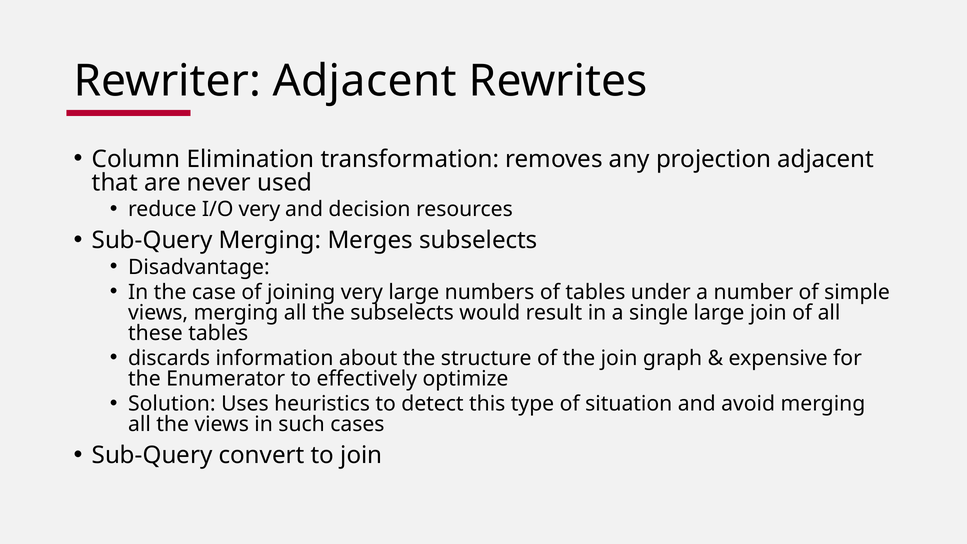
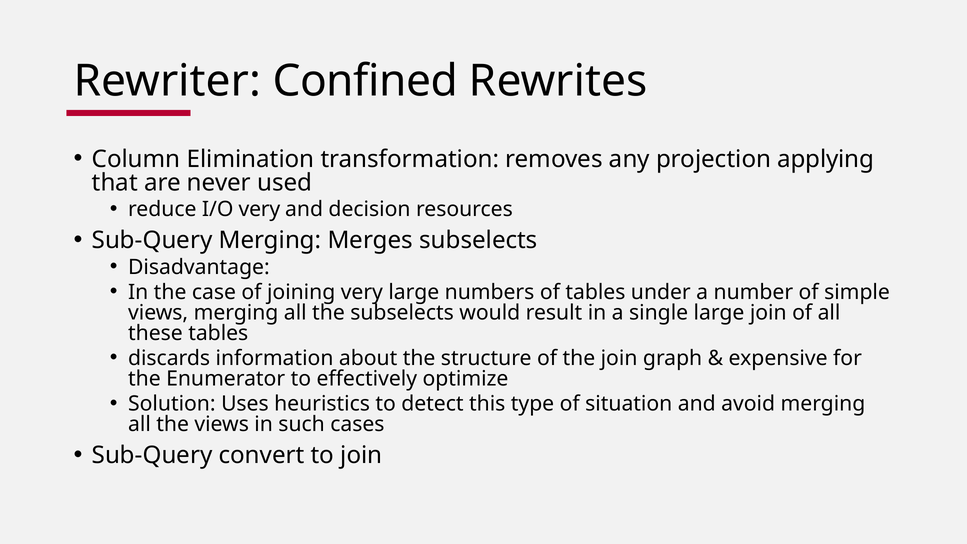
Rewriter Adjacent: Adjacent -> Confined
projection adjacent: adjacent -> applying
